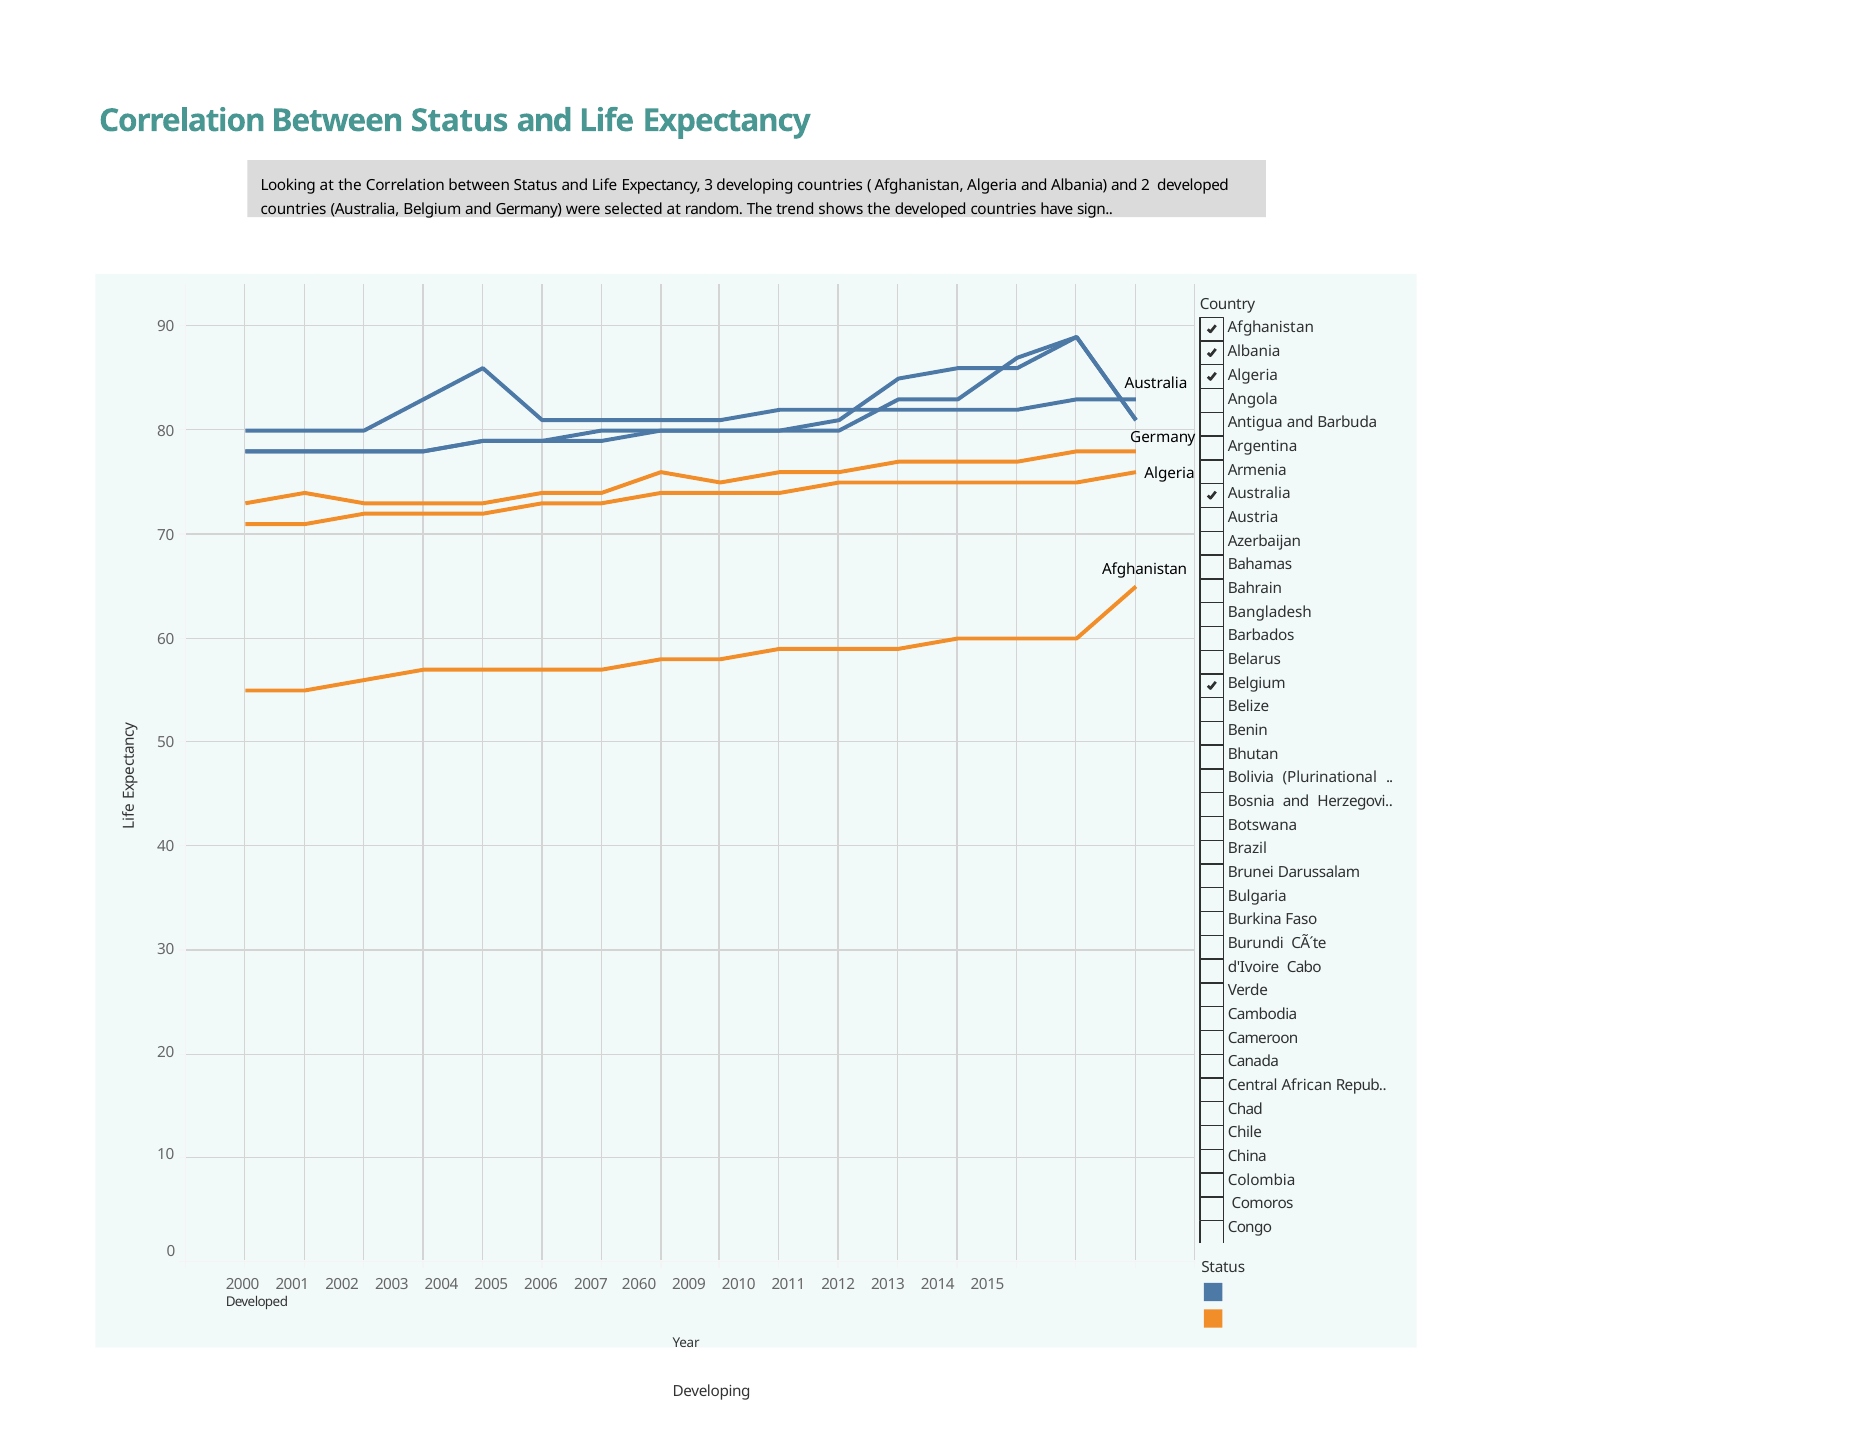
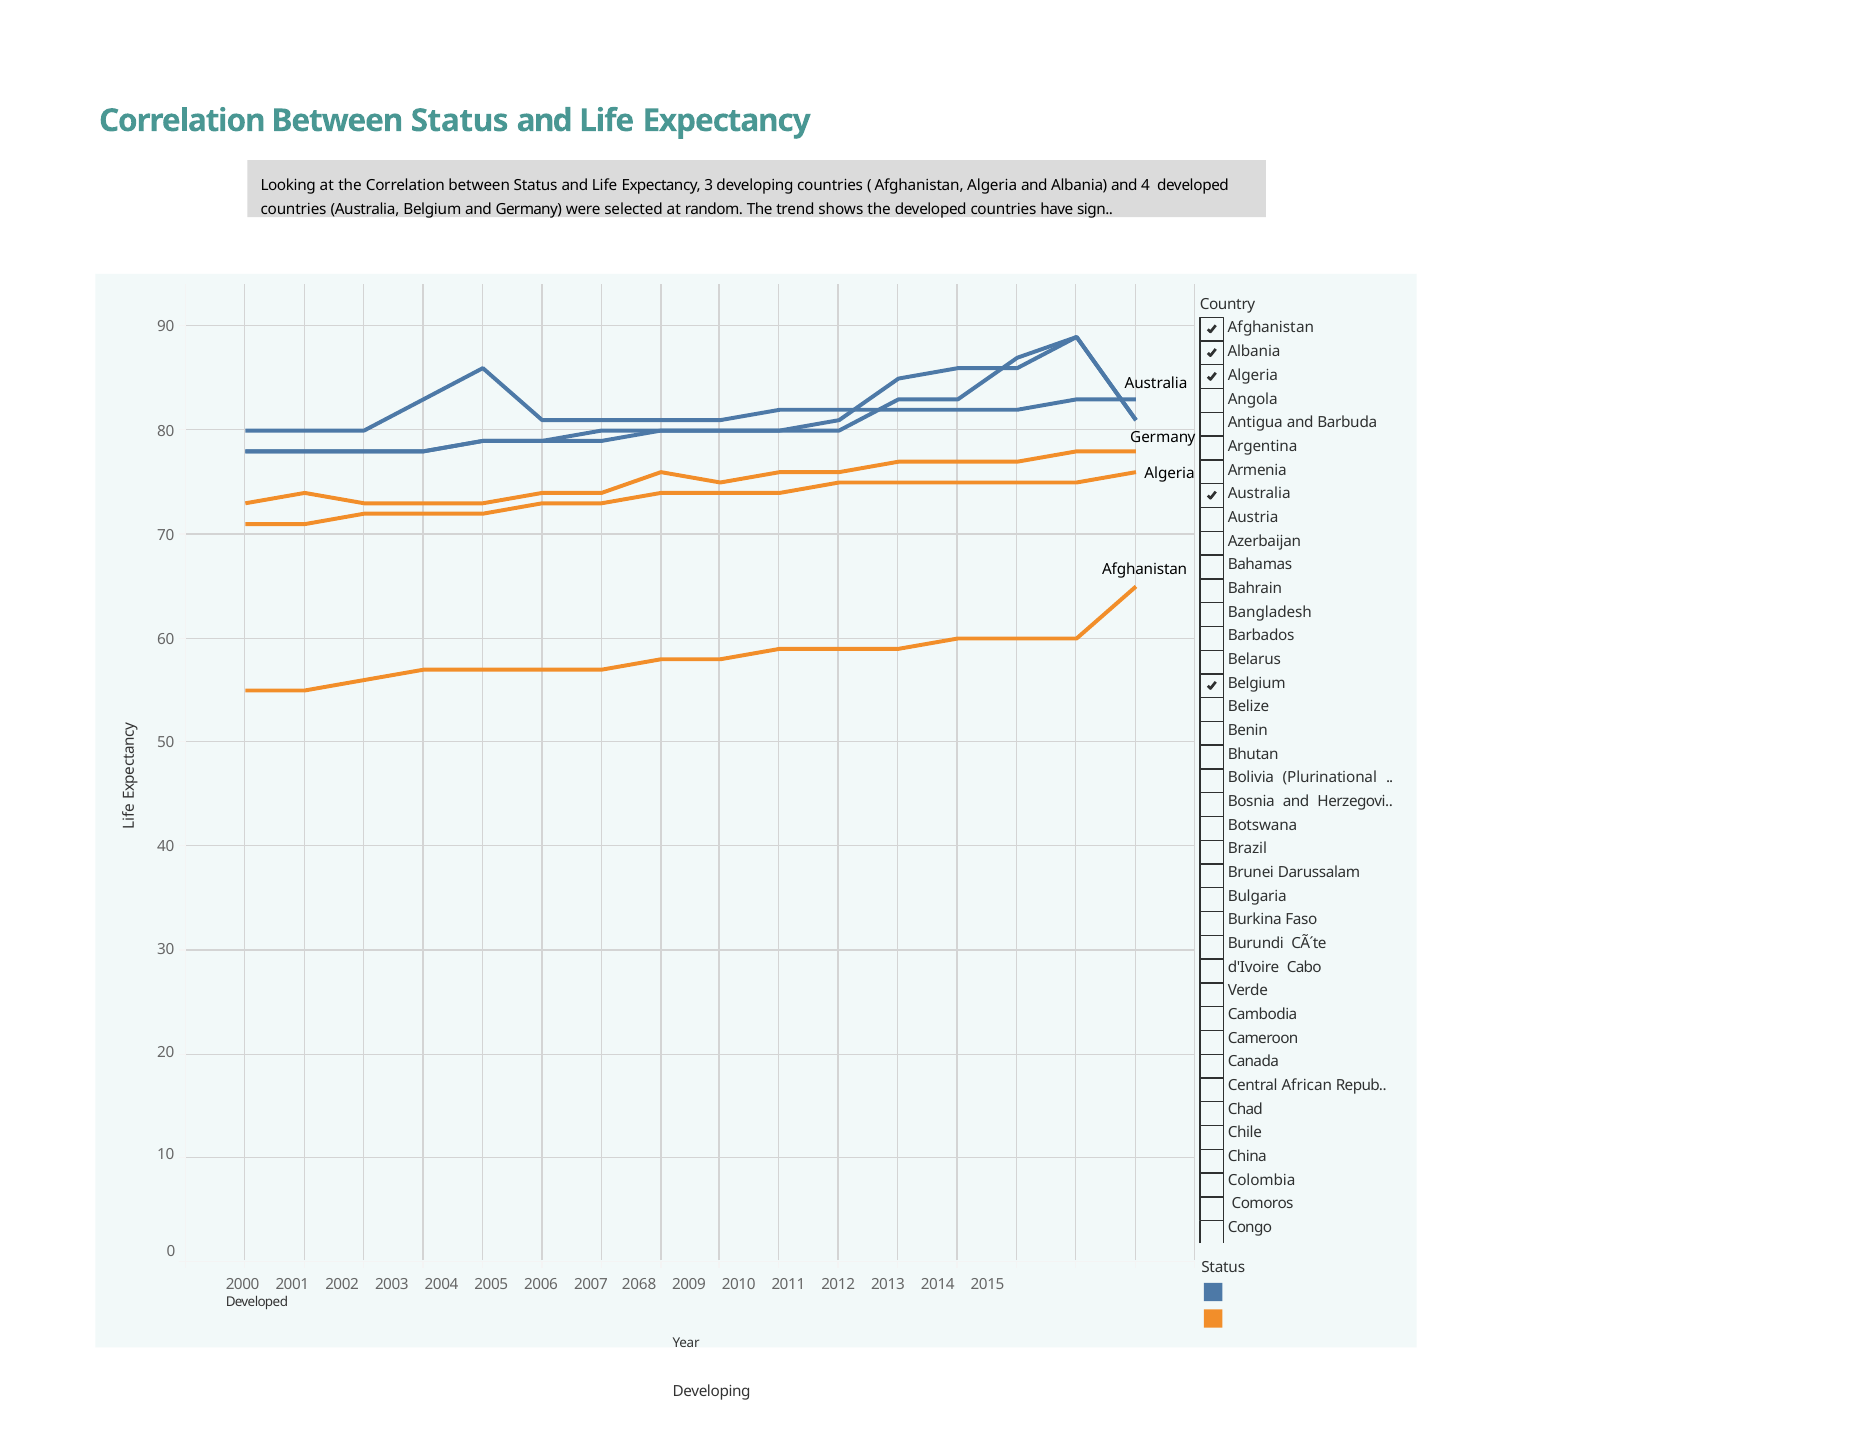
2: 2 -> 4
2060: 2060 -> 2068
